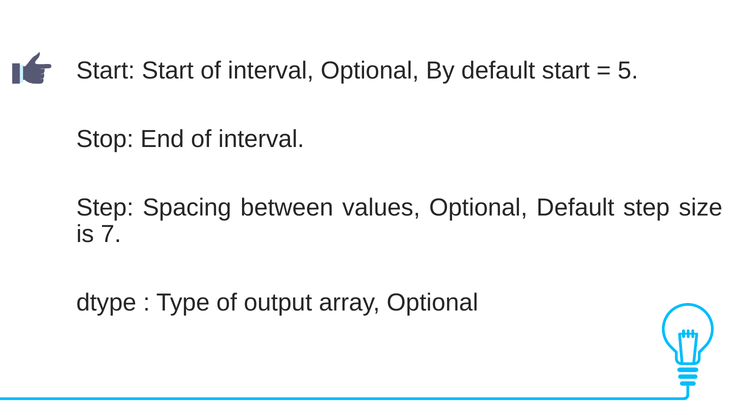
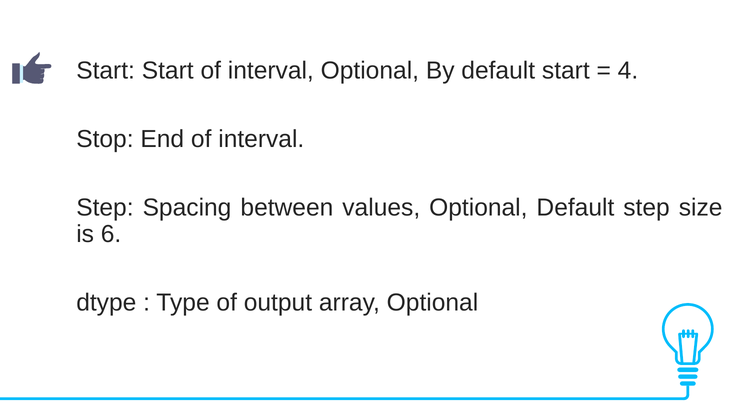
5: 5 -> 4
7: 7 -> 6
